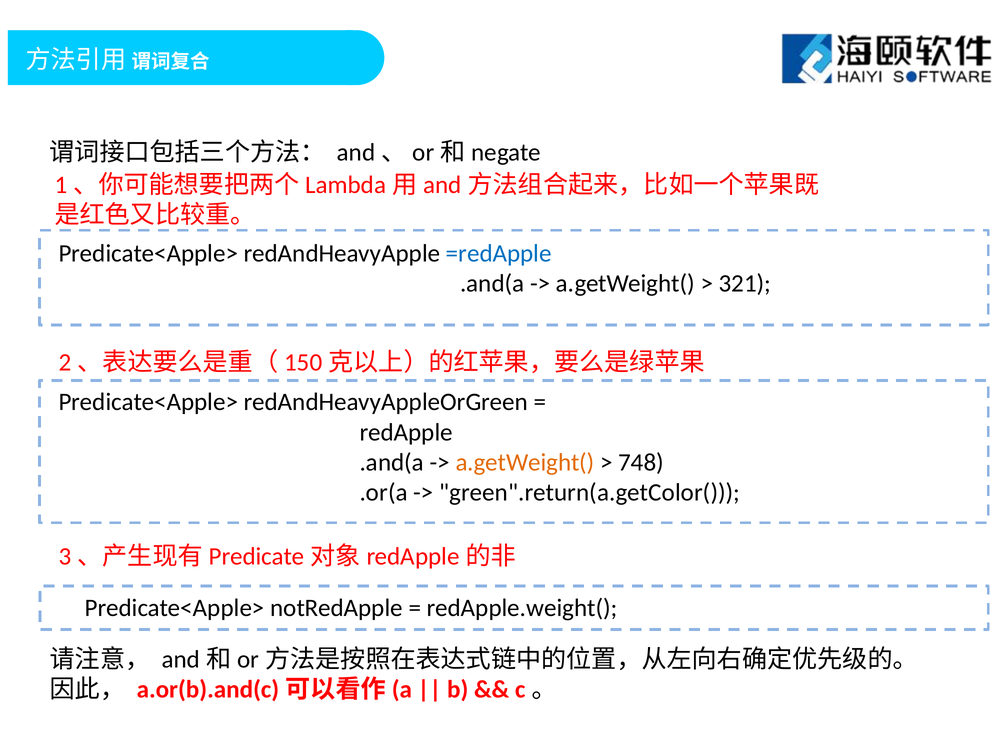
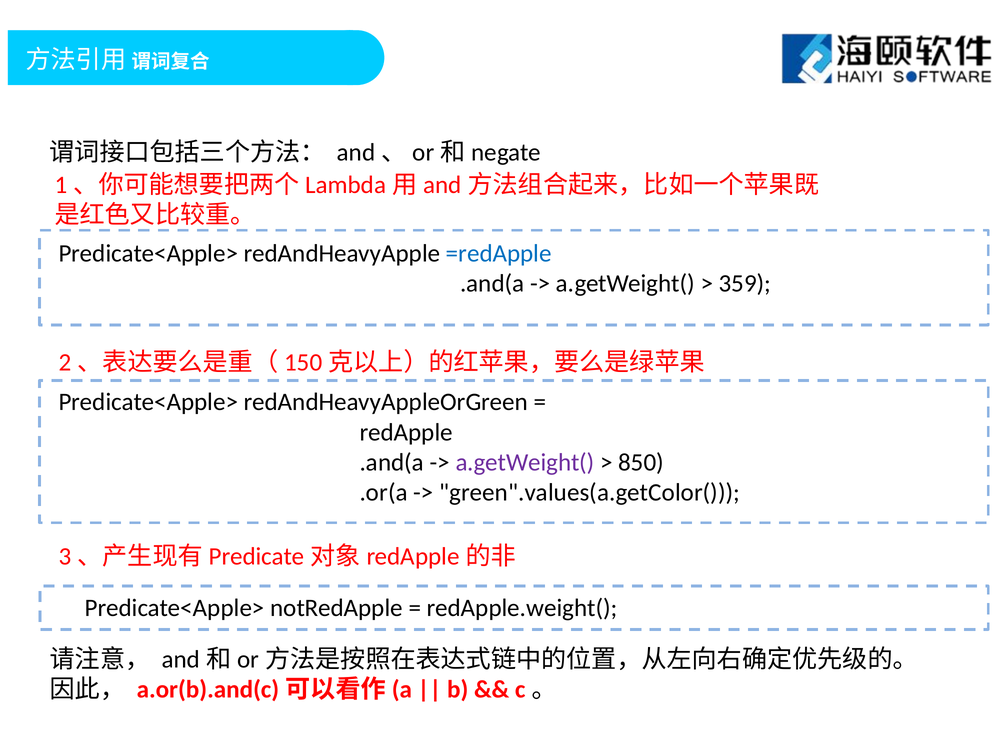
321: 321 -> 359
a.getWeight( at (525, 462) colour: orange -> purple
748: 748 -> 850
green".return(a.getColor(: green".return(a.getColor( -> green".values(a.getColor(
